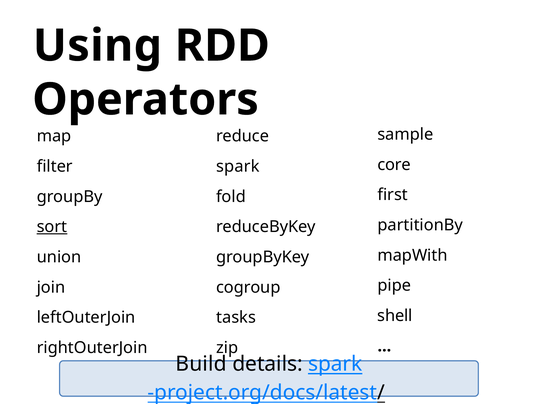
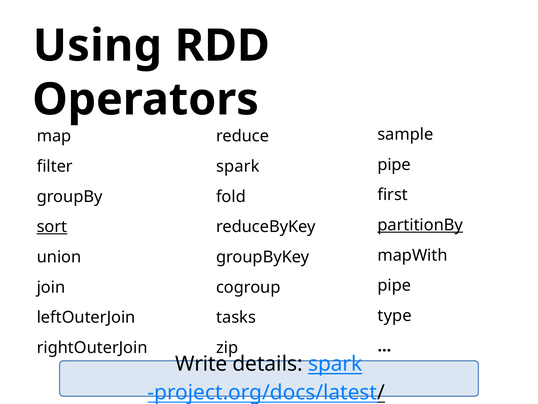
core at (394, 164): core -> pipe
partitionBy underline: none -> present
shell: shell -> type
Build: Build -> Write
